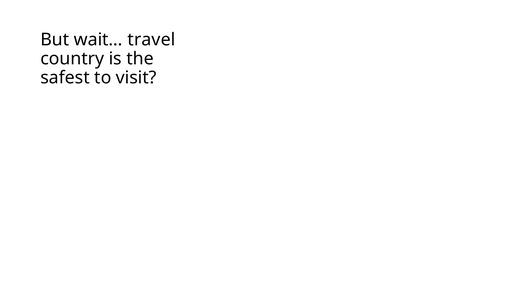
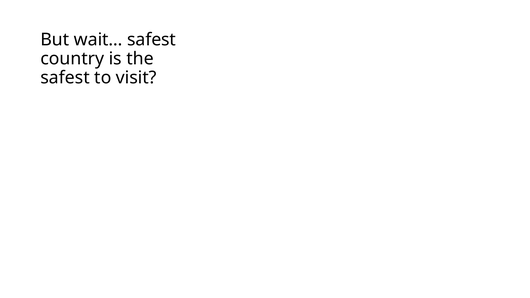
wait… travel: travel -> safest
